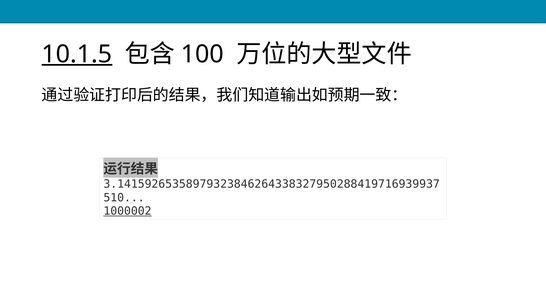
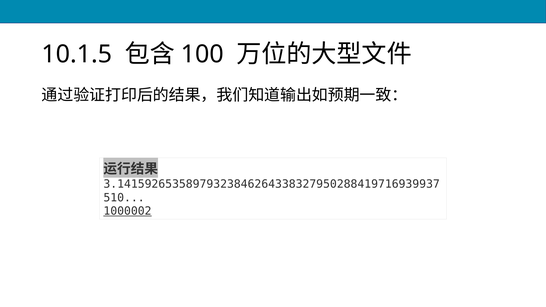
10.1.5 underline: present -> none
